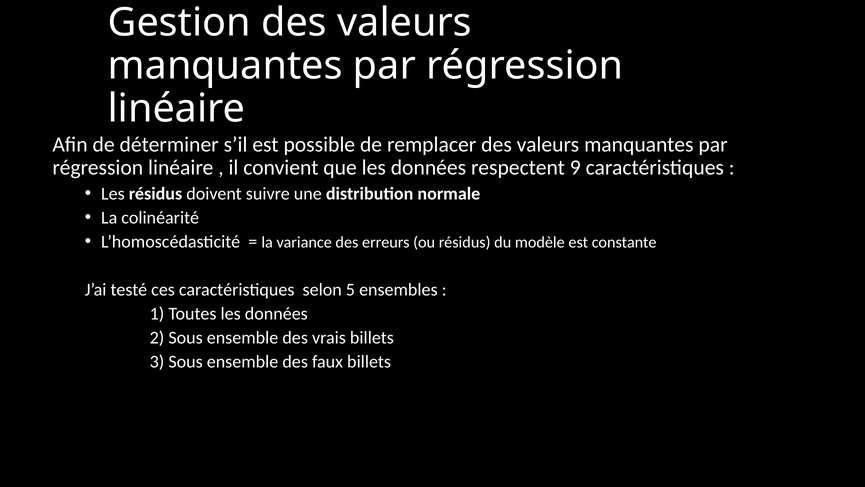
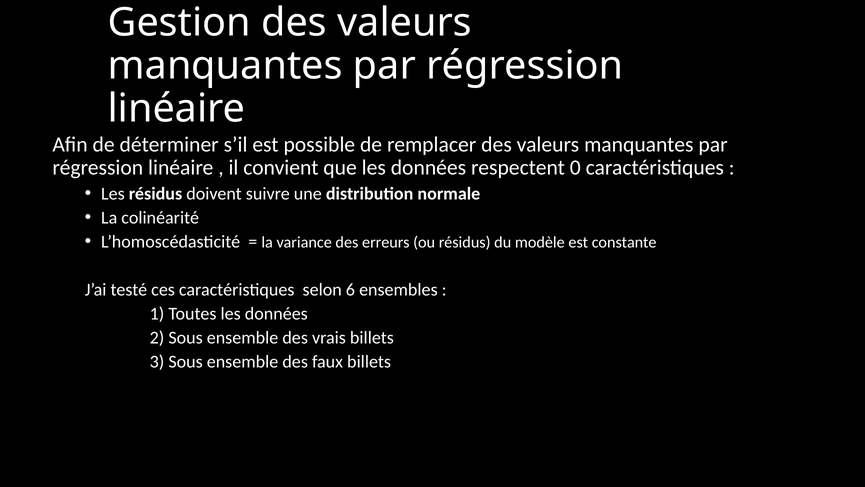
9: 9 -> 0
5: 5 -> 6
